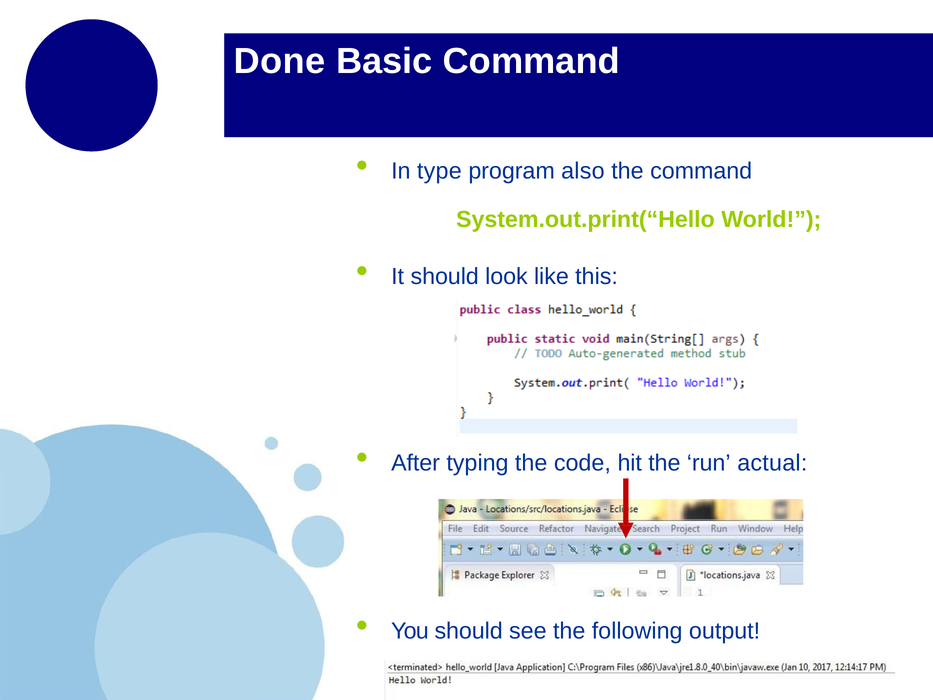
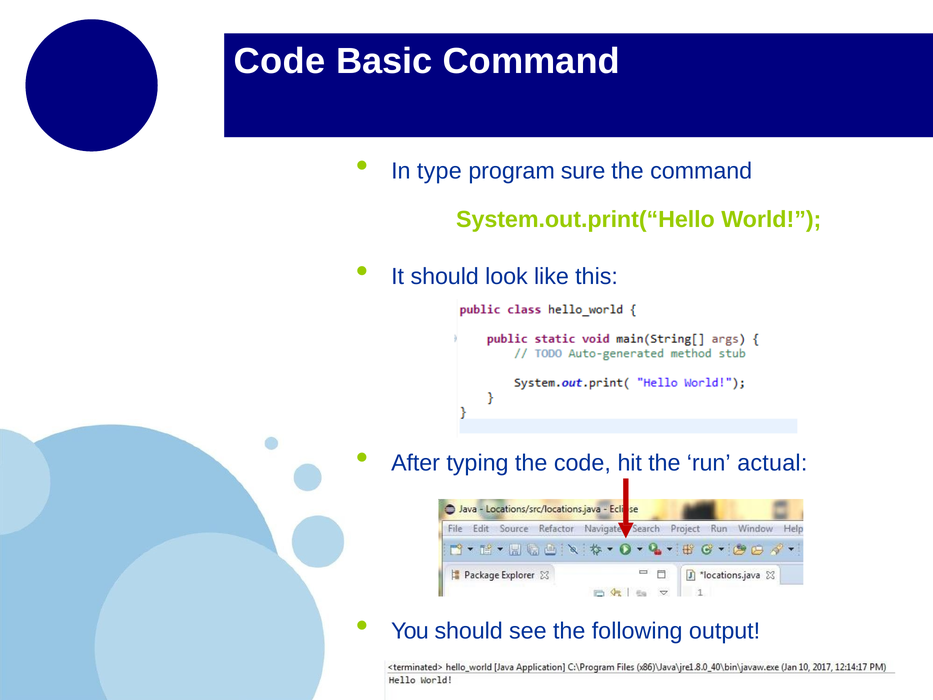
Done at (280, 61): Done -> Code
also: also -> sure
